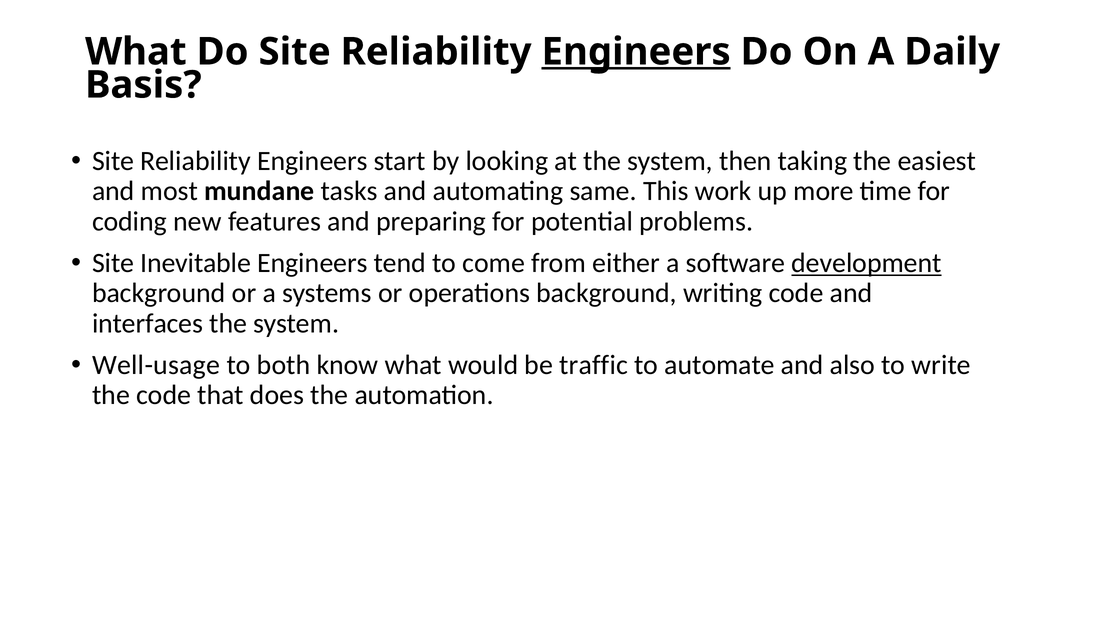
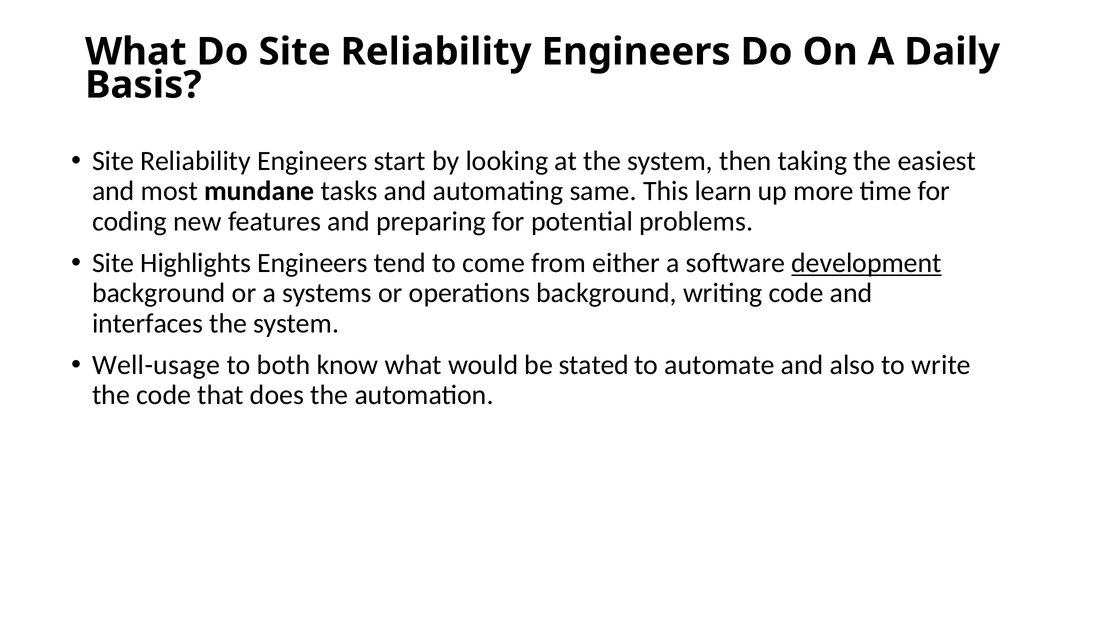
Engineers at (636, 52) underline: present -> none
work: work -> learn
Inevitable: Inevitable -> Highlights
traffic: traffic -> stated
